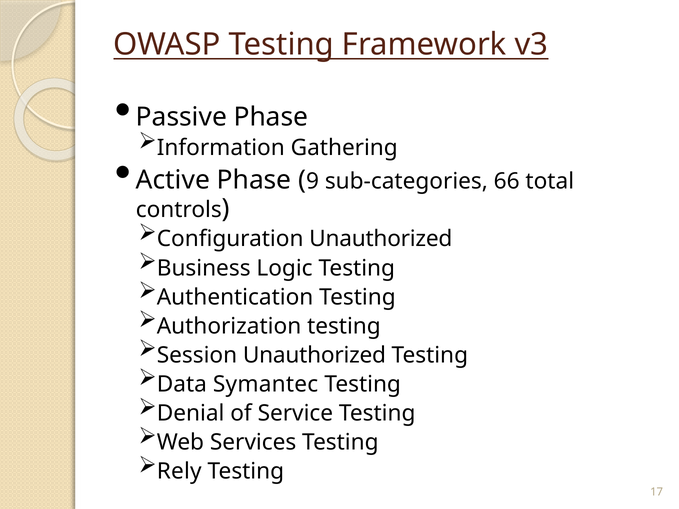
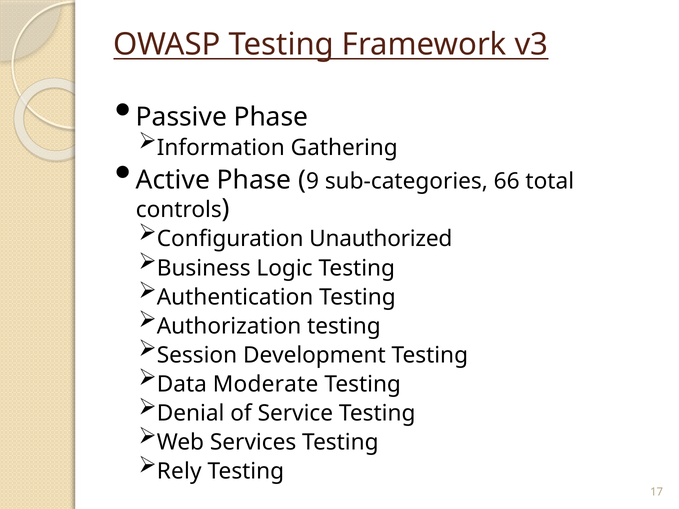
Session Unauthorized: Unauthorized -> Development
Symantec: Symantec -> Moderate
